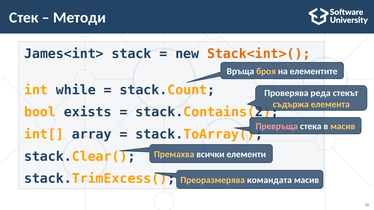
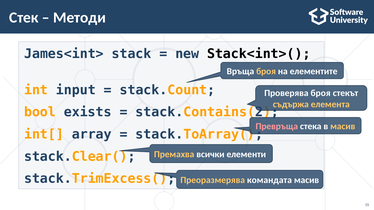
Stack<int>( colour: orange -> black
while: while -> input
Проверява реда: реда -> броя
